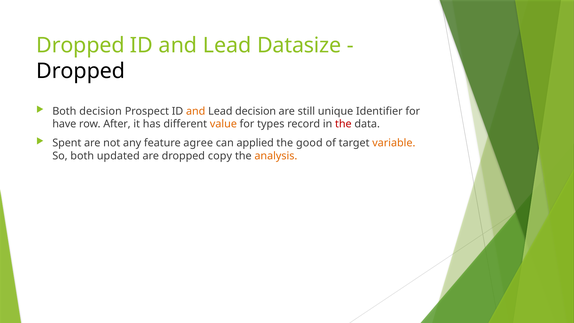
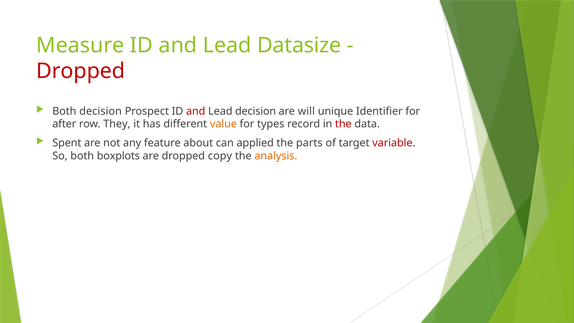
Dropped at (80, 45): Dropped -> Measure
Dropped at (81, 71) colour: black -> red
and at (196, 111) colour: orange -> red
still: still -> will
have: have -> after
After: After -> They
agree: agree -> about
good: good -> parts
variable colour: orange -> red
updated: updated -> boxplots
